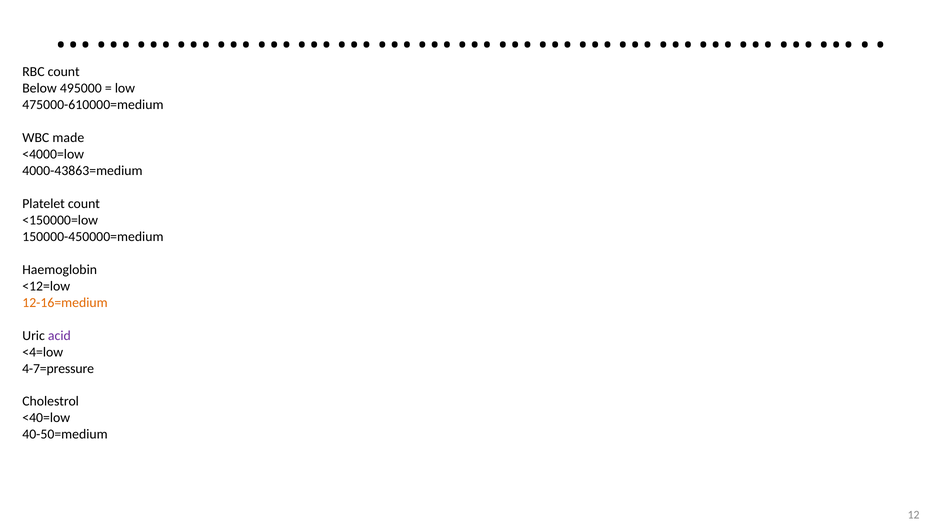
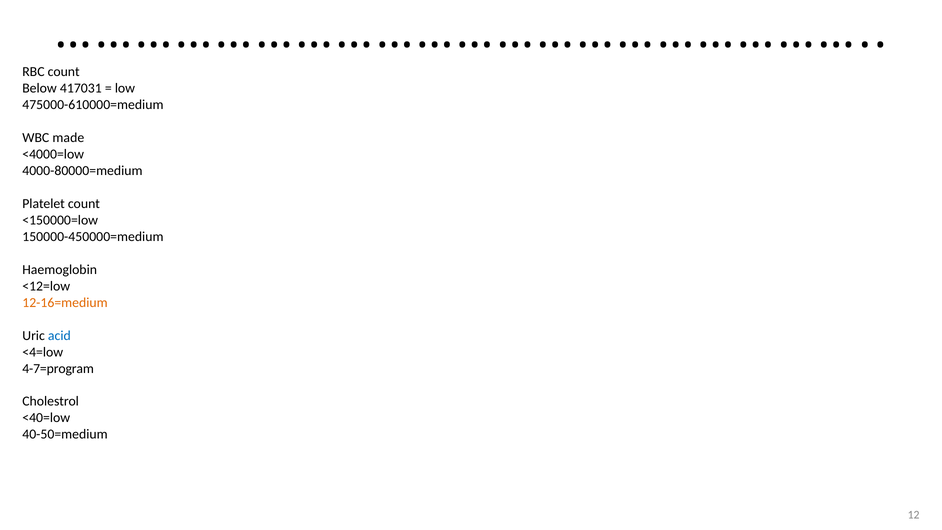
495000: 495000 -> 417031
4000-43863=medium: 4000-43863=medium -> 4000-80000=medium
acid colour: purple -> blue
4-7=pressure: 4-7=pressure -> 4-7=program
